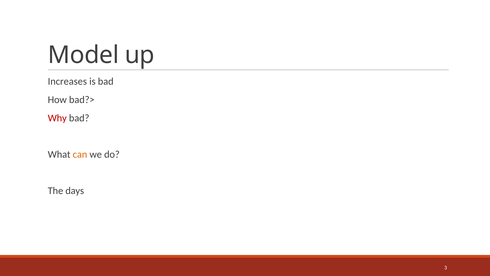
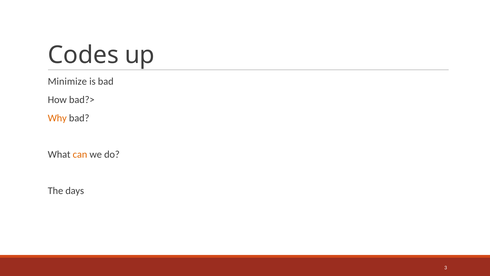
Model: Model -> Codes
Increases: Increases -> Minimize
Why colour: red -> orange
